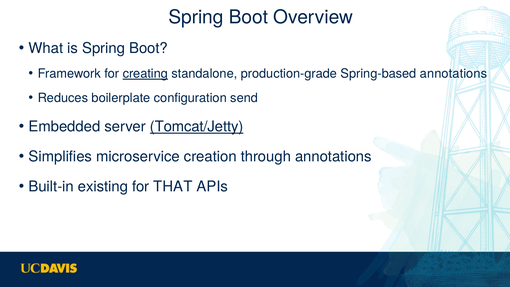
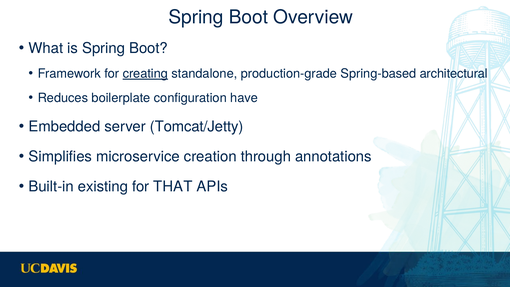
Spring-based annotations: annotations -> architectural
send: send -> have
Tomcat/Jetty underline: present -> none
